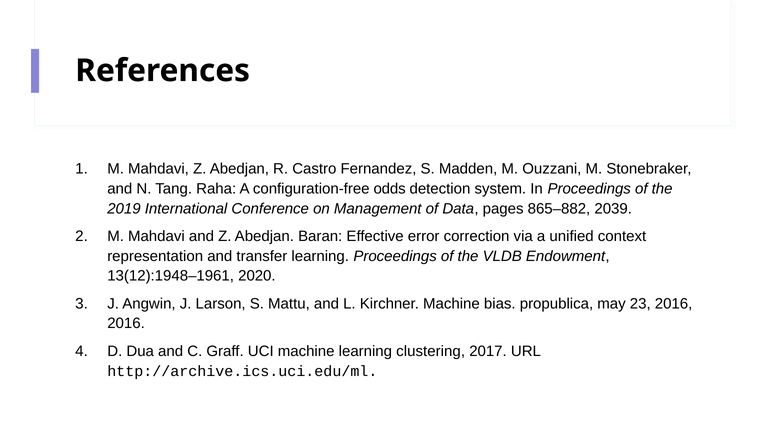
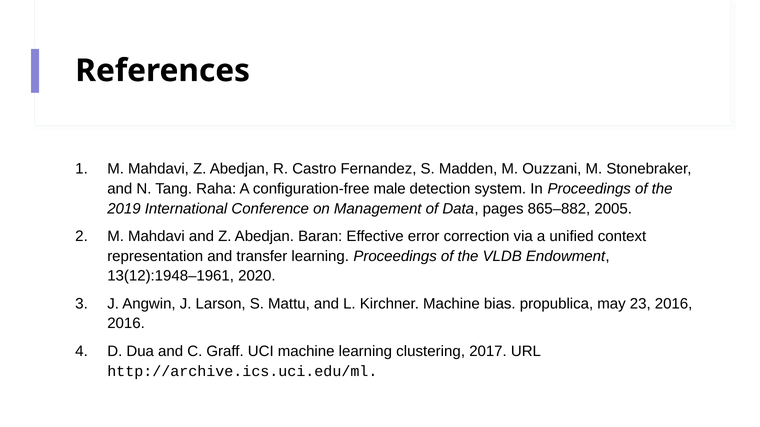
odds: odds -> male
2039: 2039 -> 2005
